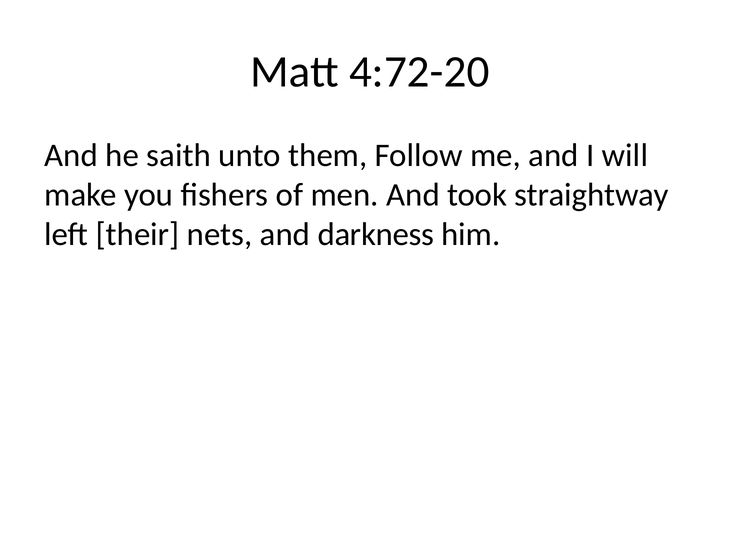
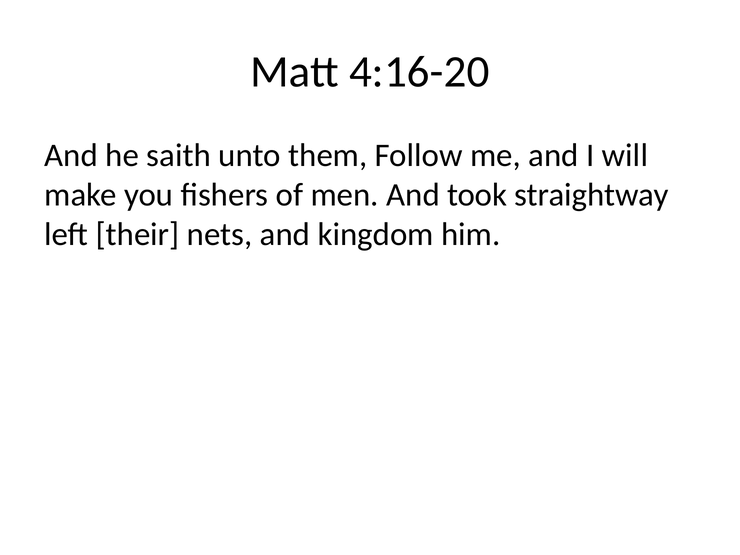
4:72-20: 4:72-20 -> 4:16-20
darkness: darkness -> kingdom
